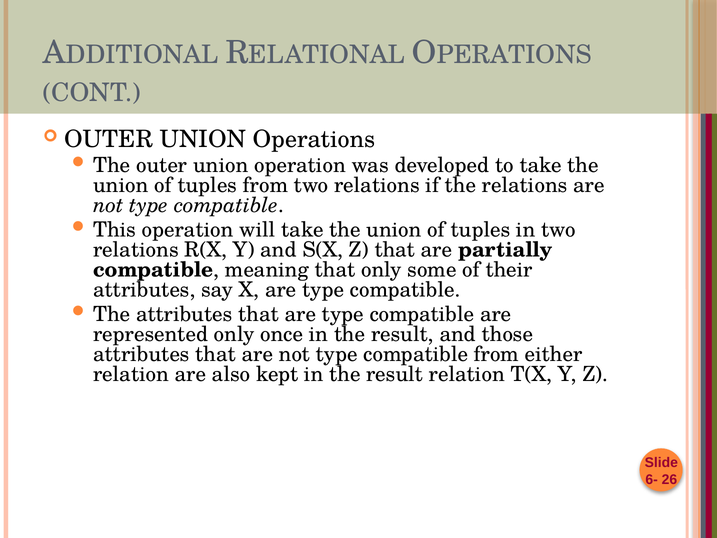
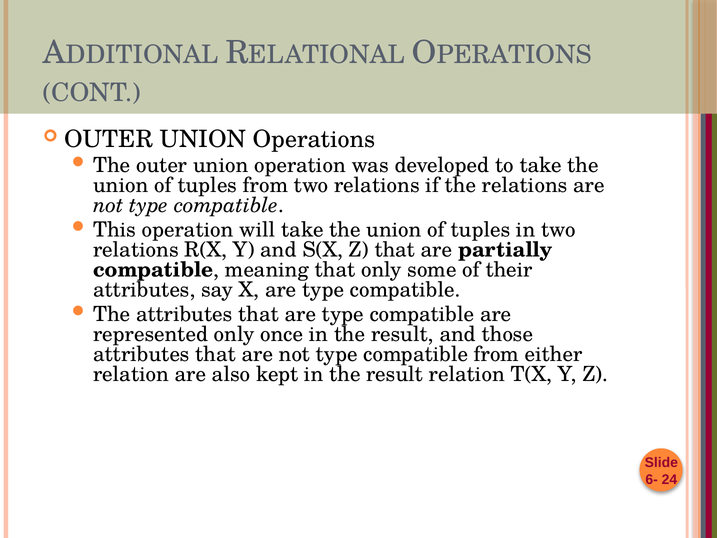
26: 26 -> 24
